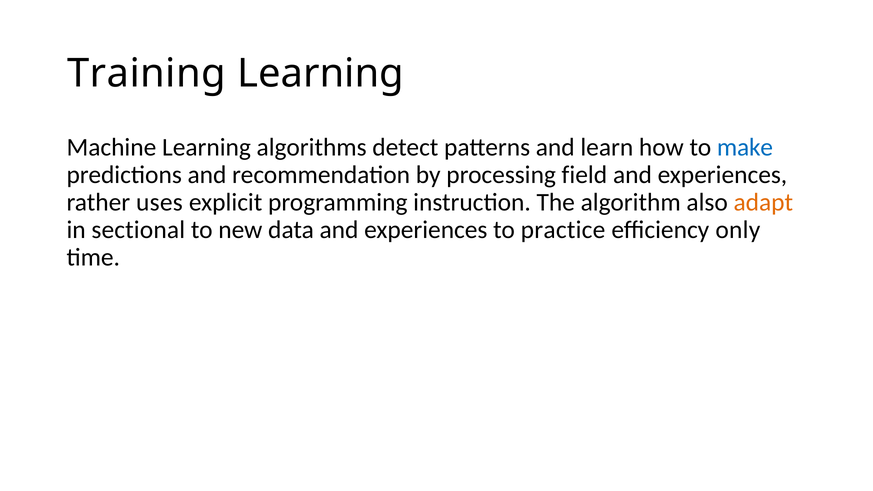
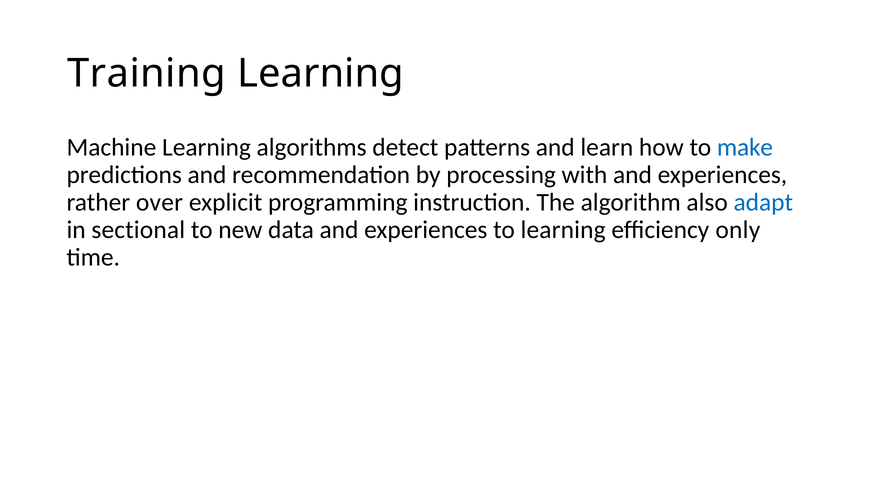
field: field -> with
uses: uses -> over
adapt colour: orange -> blue
to practice: practice -> learning
